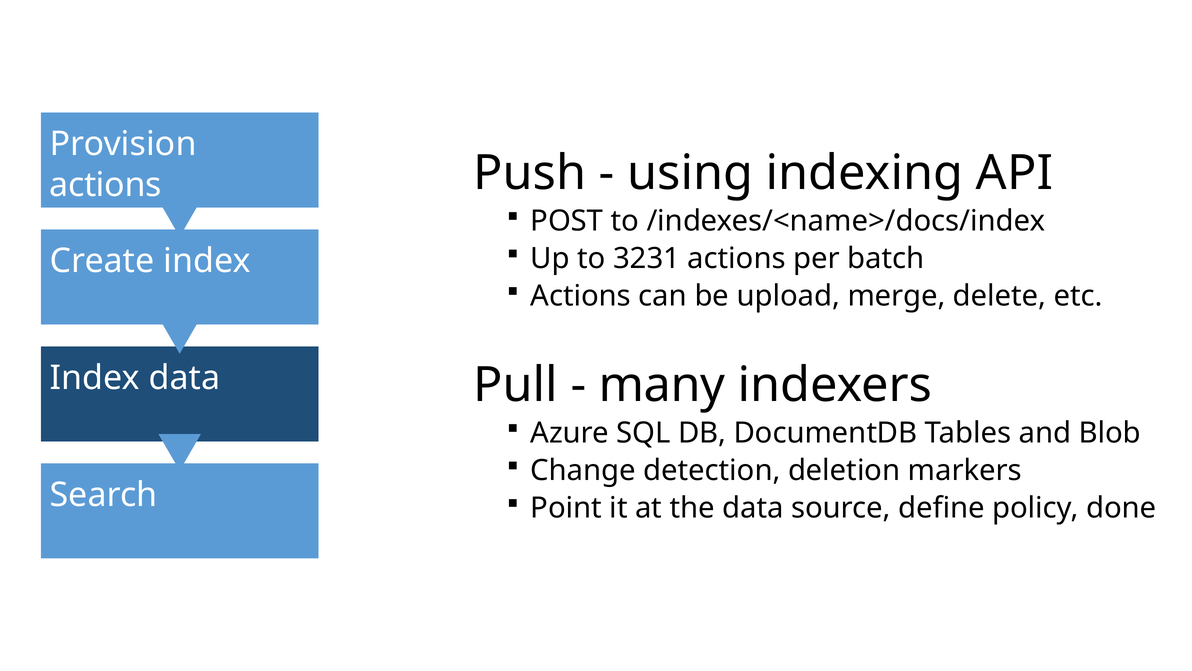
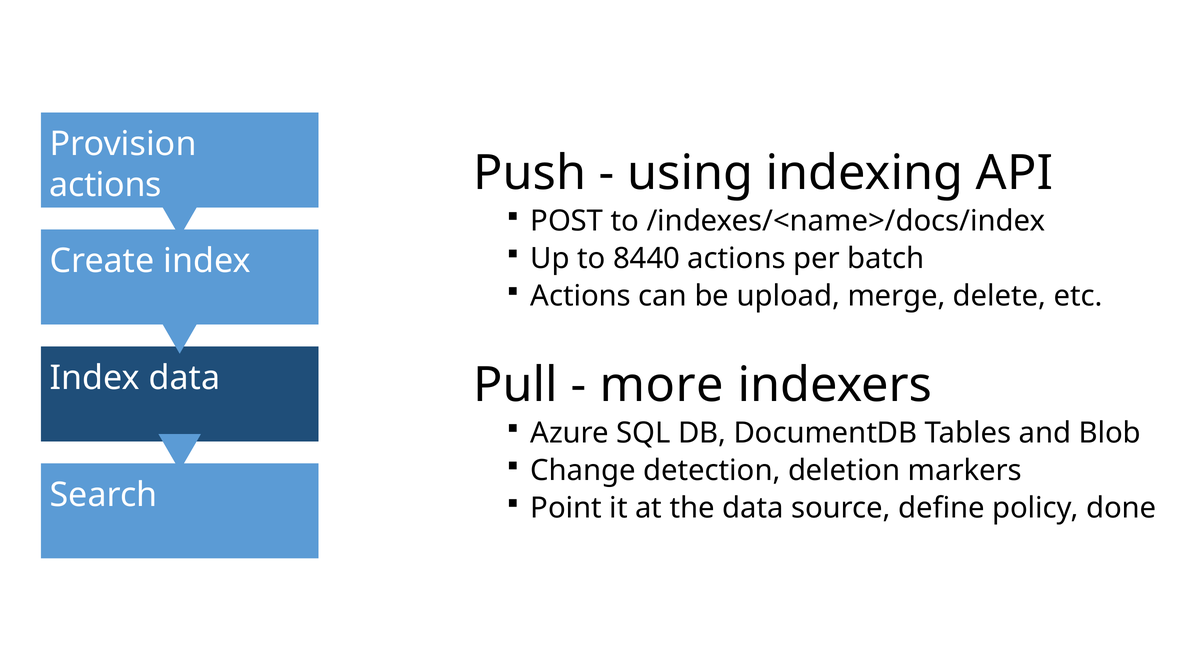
3231: 3231 -> 8440
many: many -> more
